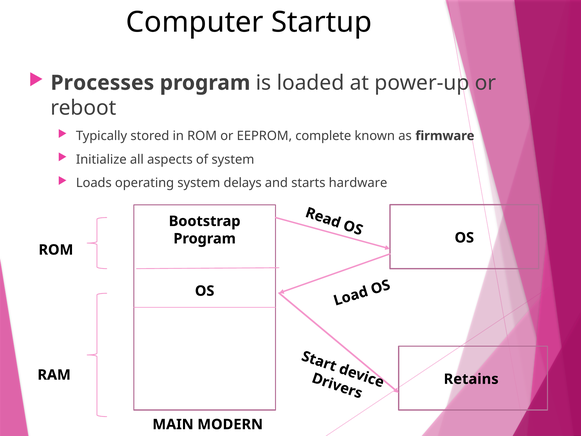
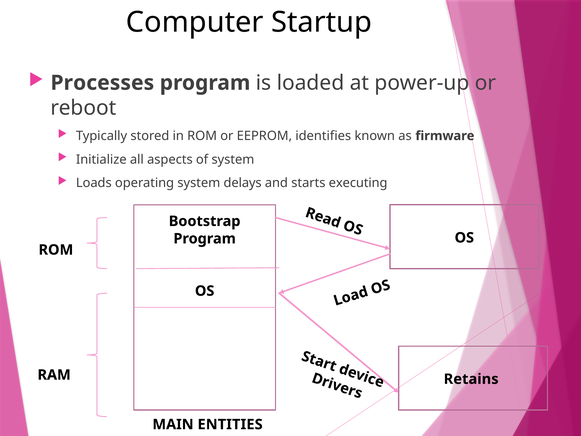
complete: complete -> identifies
hardware: hardware -> executing
MODERN: MODERN -> ENTITIES
